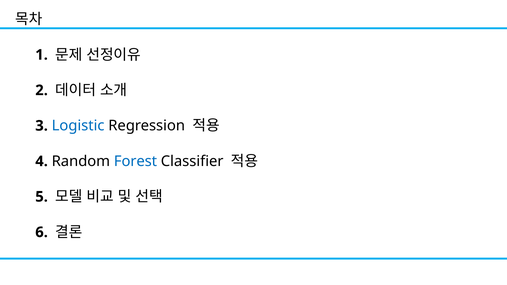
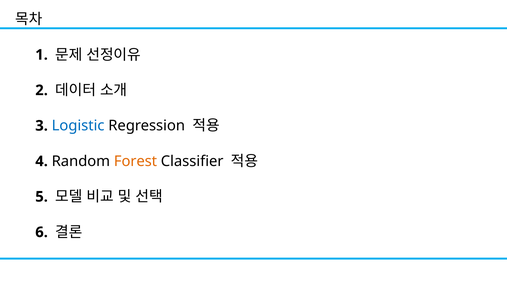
Forest colour: blue -> orange
